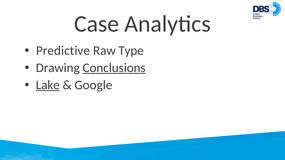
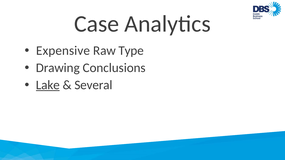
Predictive: Predictive -> Expensive
Conclusions underline: present -> none
Google: Google -> Several
